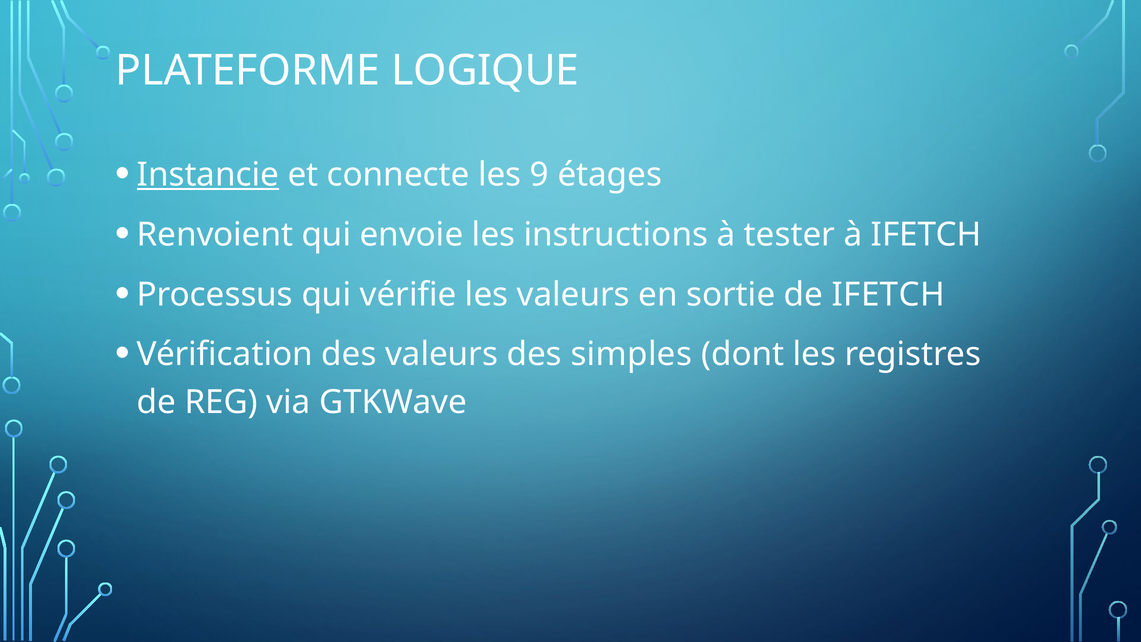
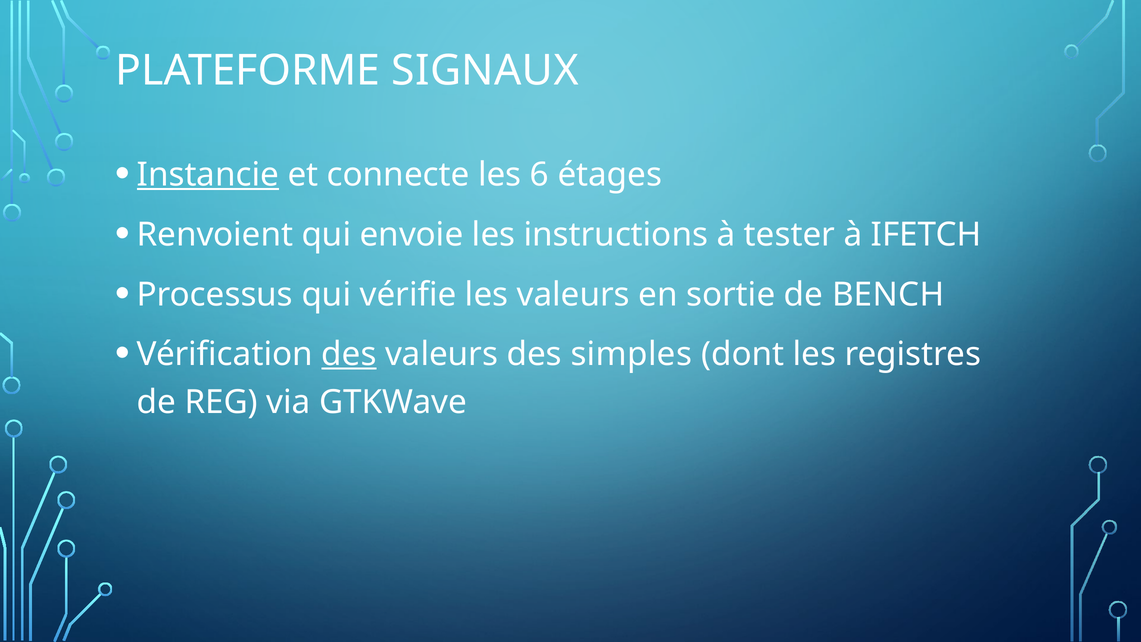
LOGIQUE: LOGIQUE -> SIGNAUX
9: 9 -> 6
de IFETCH: IFETCH -> BENCH
des at (349, 354) underline: none -> present
